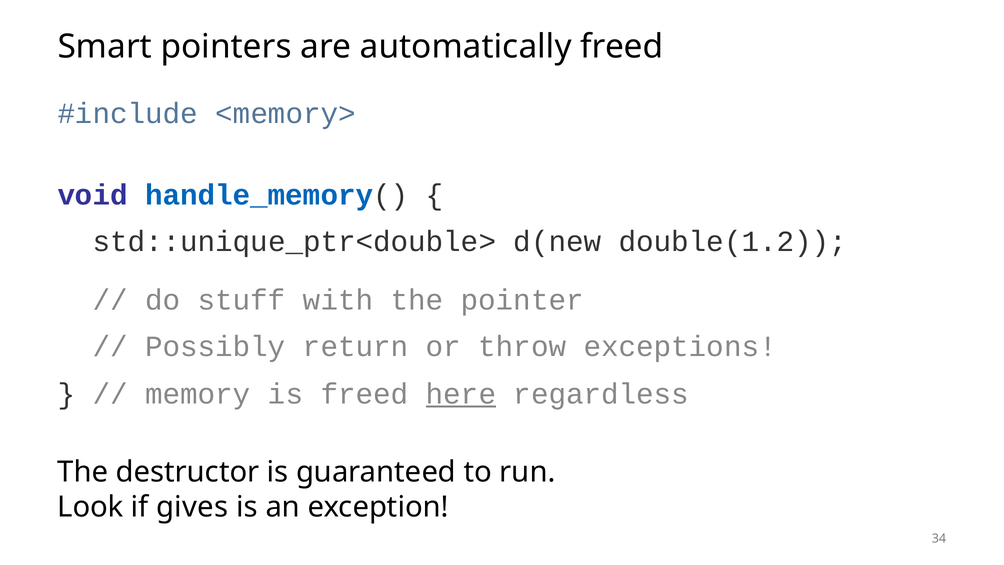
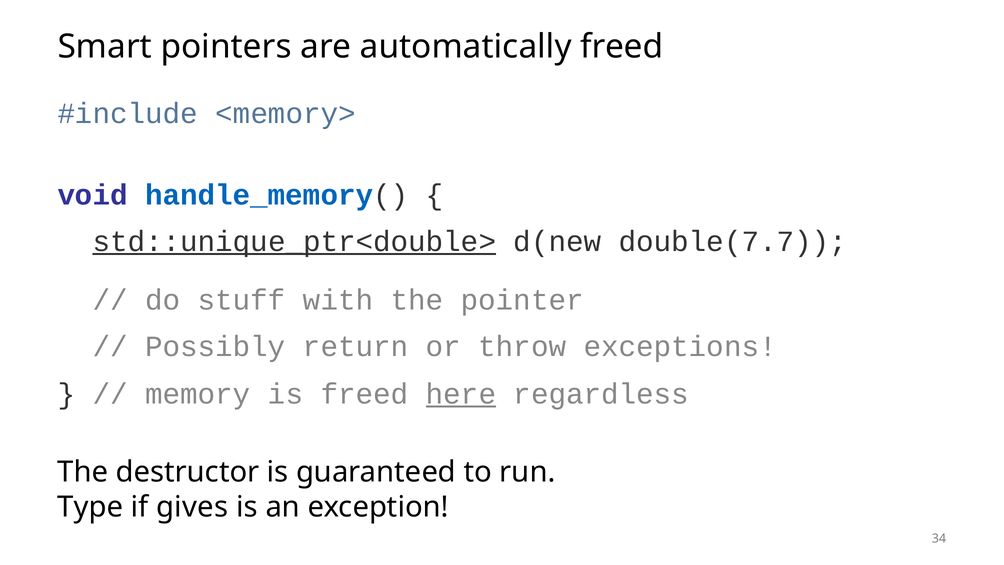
std::unique_ptr<double> underline: none -> present
double(1.2: double(1.2 -> double(7.7
Look: Look -> Type
